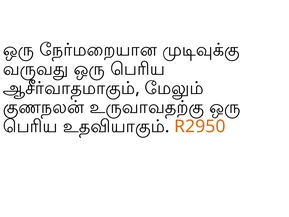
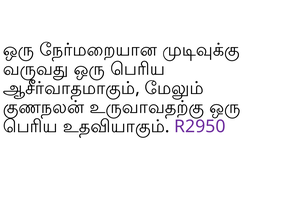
R2950 colour: orange -> purple
